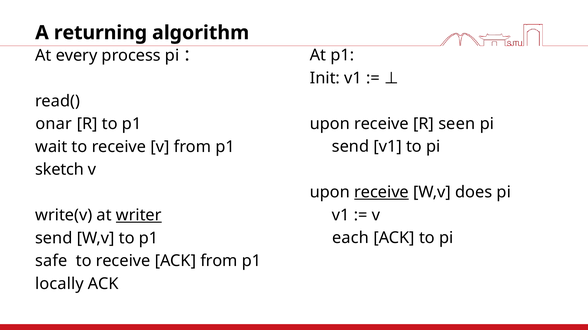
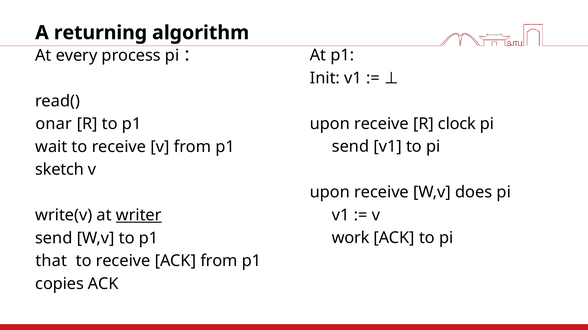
seen: seen -> clock
receive at (382, 193) underline: present -> none
each: each -> work
safe: safe -> that
locally: locally -> copies
